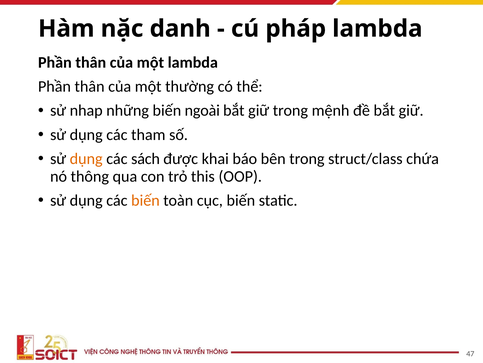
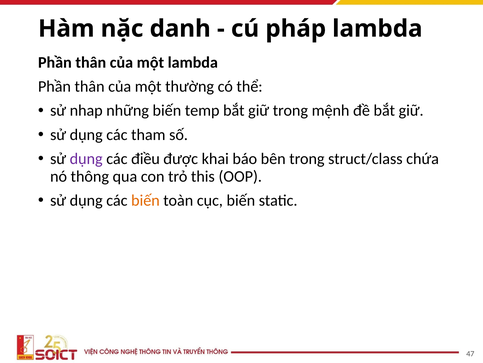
ngoài: ngoài -> temp
dụng at (86, 159) colour: orange -> purple
sách: sách -> điều
